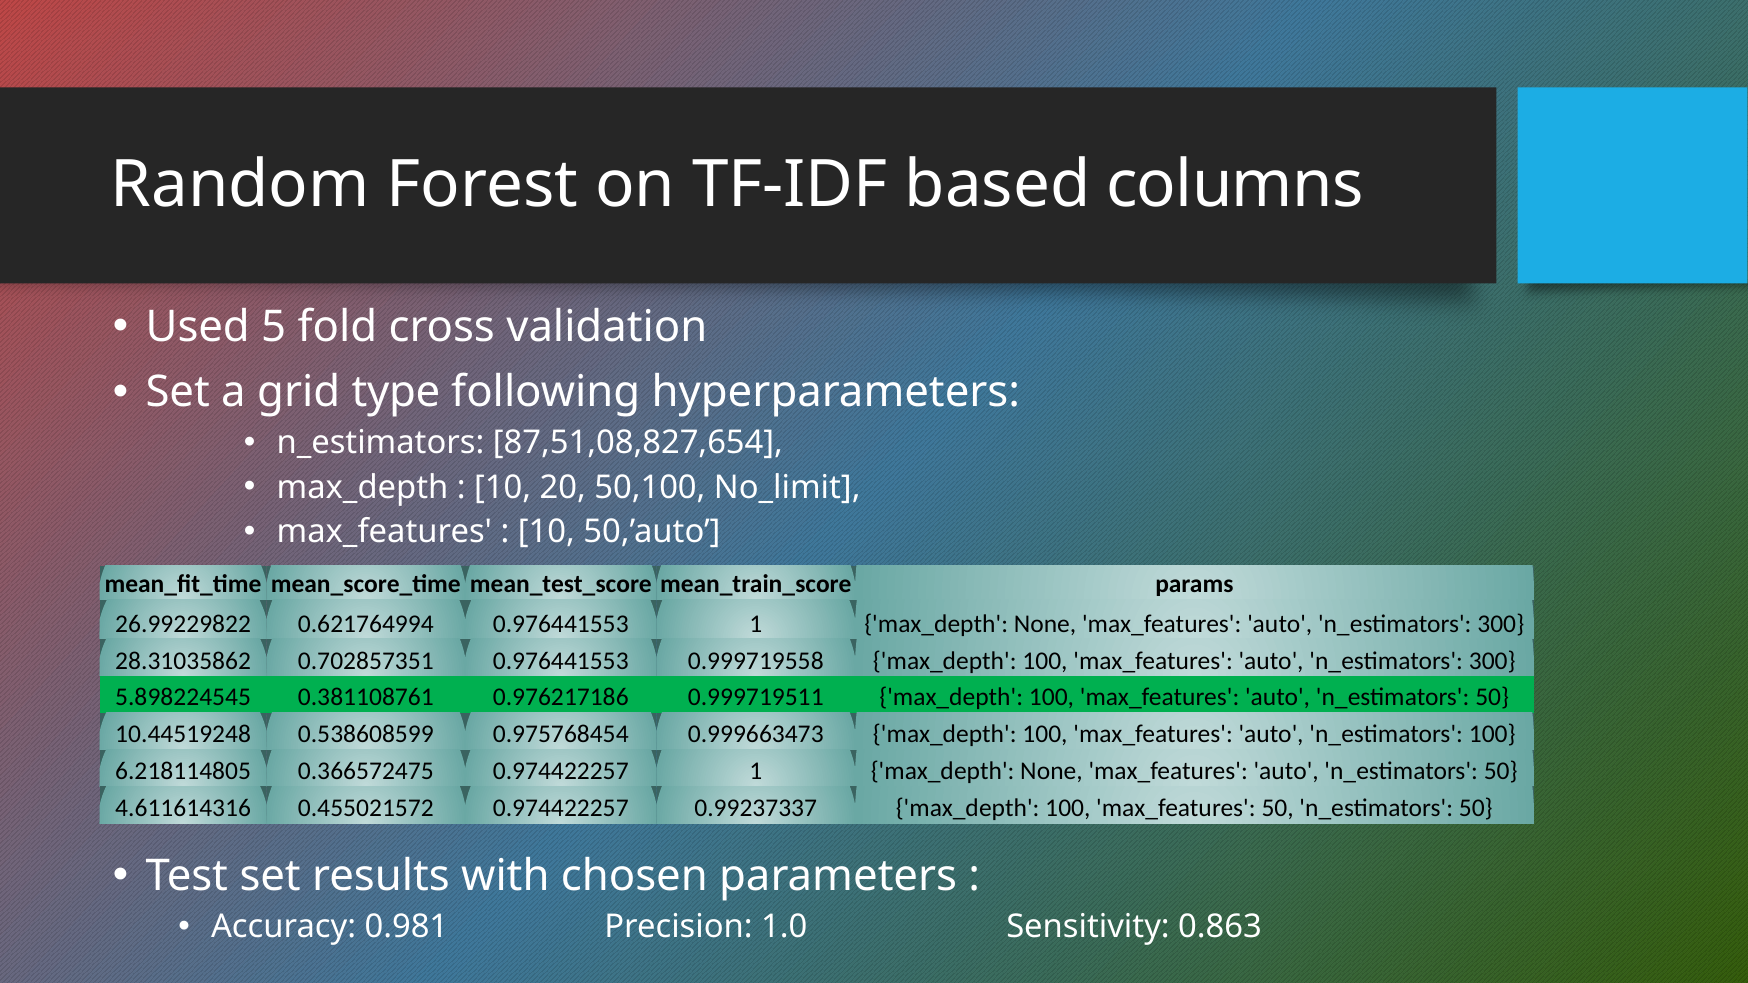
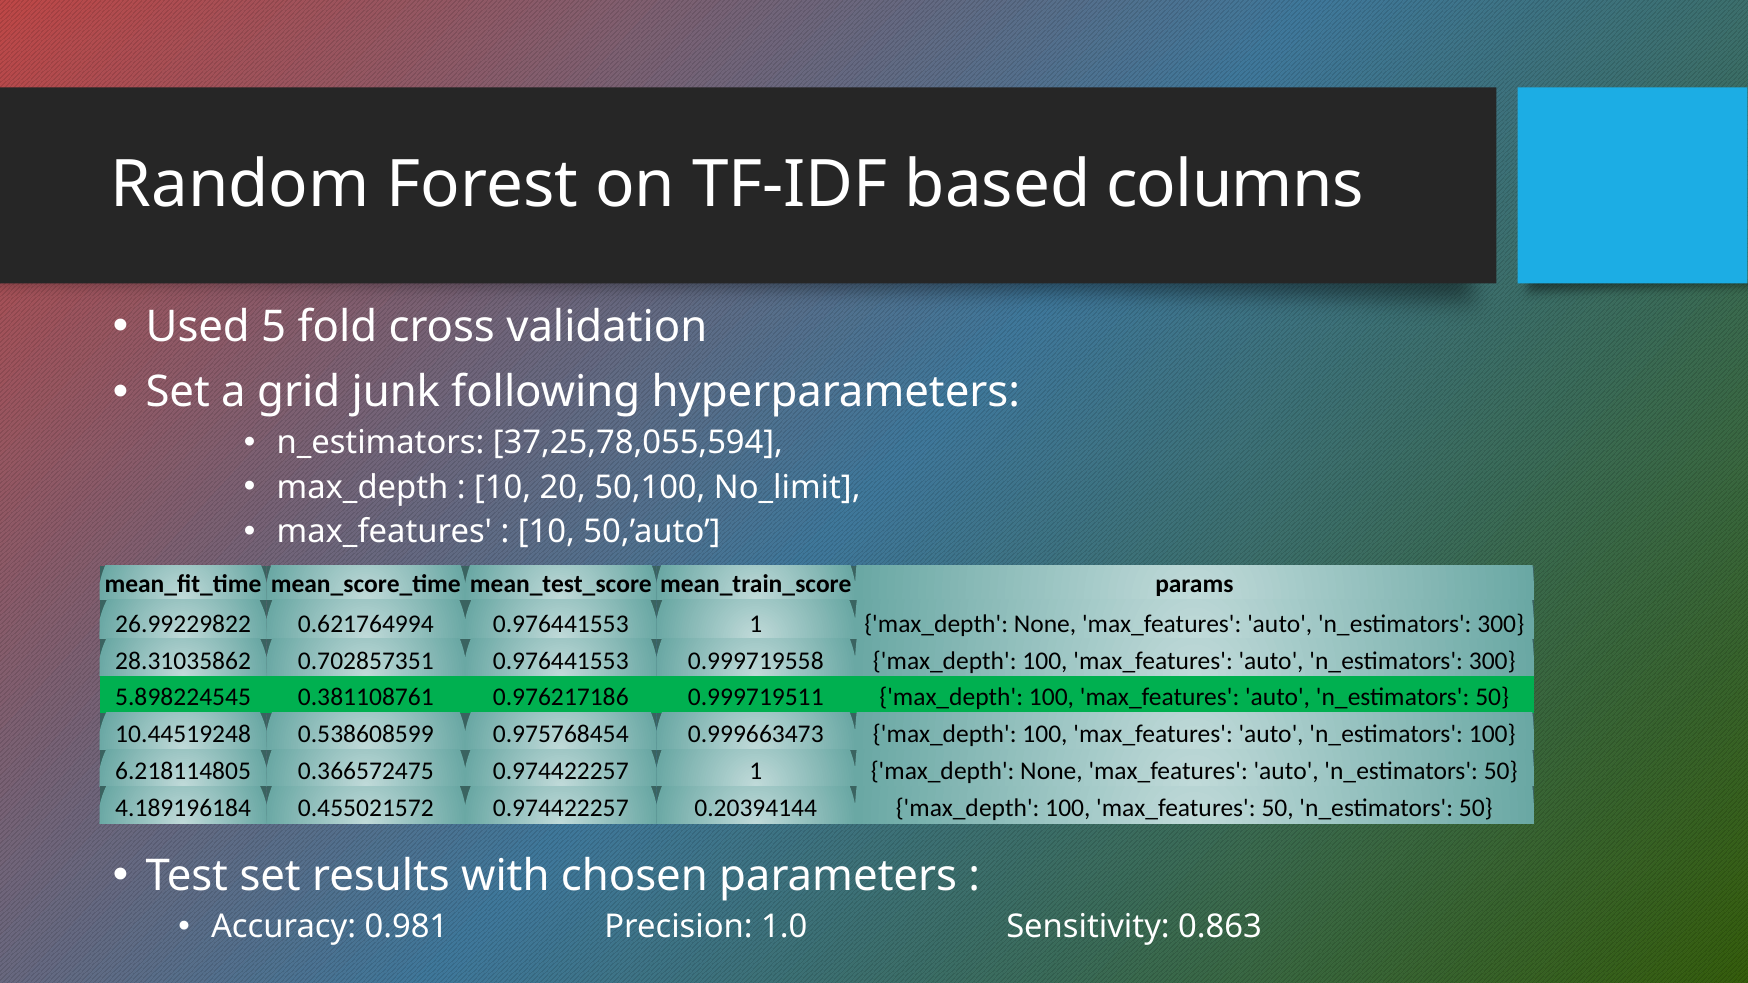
type: type -> junk
87,51,08,827,654: 87,51,08,827,654 -> 37,25,78,055,594
4.611614316: 4.611614316 -> 4.189196184
0.99237337: 0.99237337 -> 0.20394144
